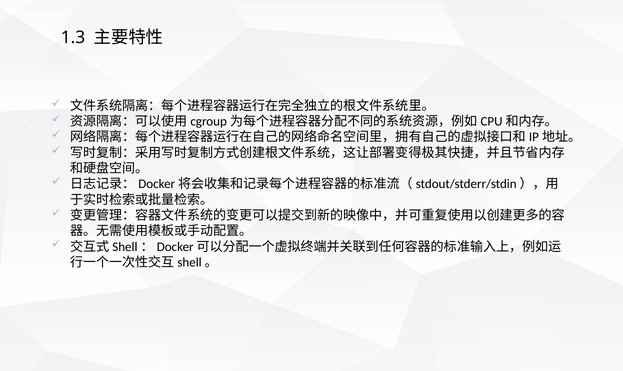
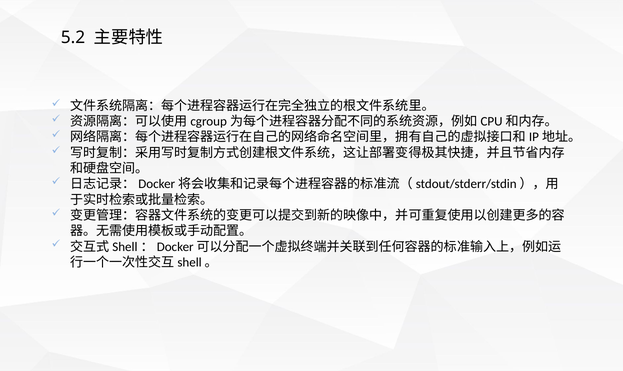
1.3: 1.3 -> 5.2
